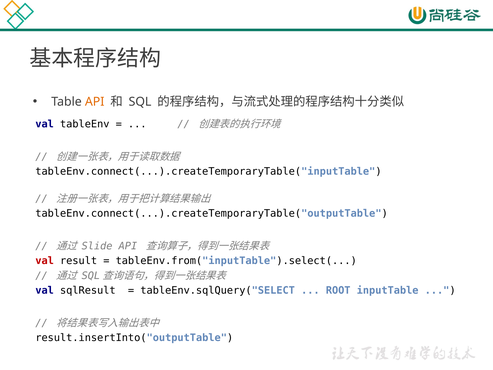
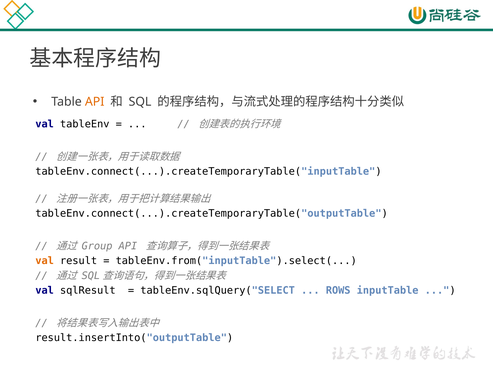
Slide: Slide -> Group
val at (45, 261) colour: red -> orange
ROOT: ROOT -> ROWS
